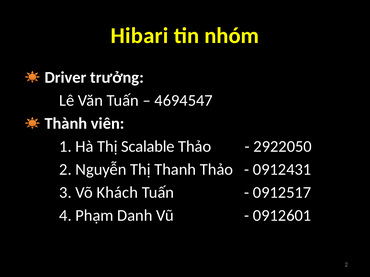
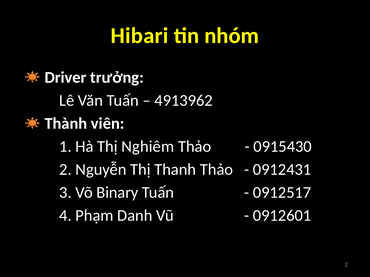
4694547: 4694547 -> 4913962
Scalable: Scalable -> Nghiêm
2922050: 2922050 -> 0915430
Khách: Khách -> Binary
